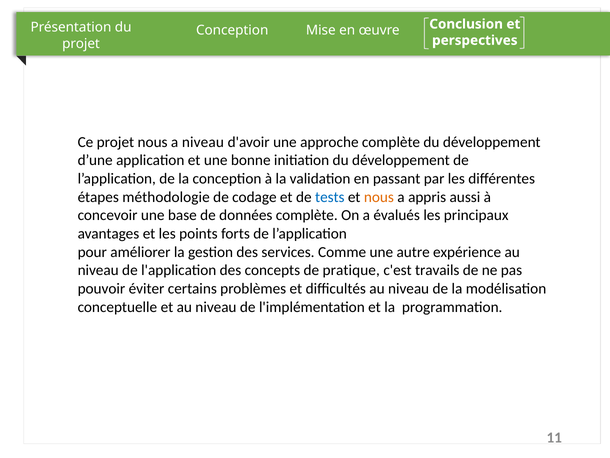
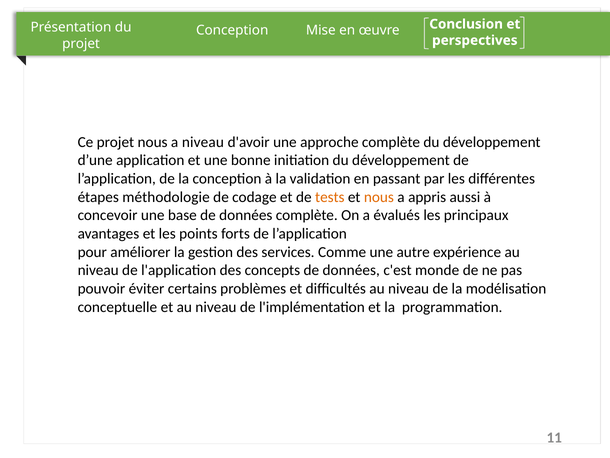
tests colour: blue -> orange
concepts de pratique: pratique -> données
travails: travails -> monde
